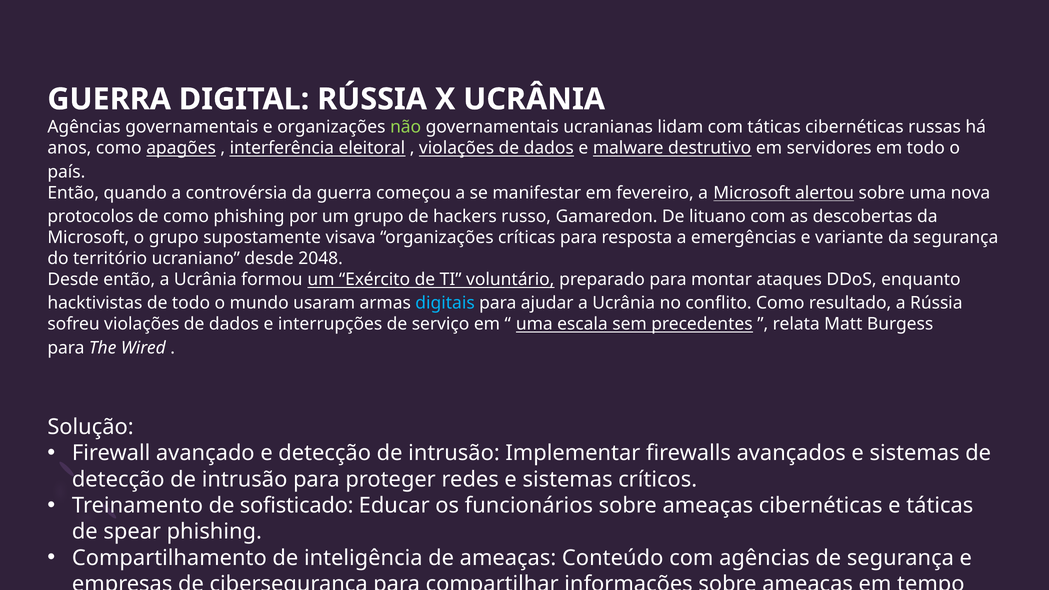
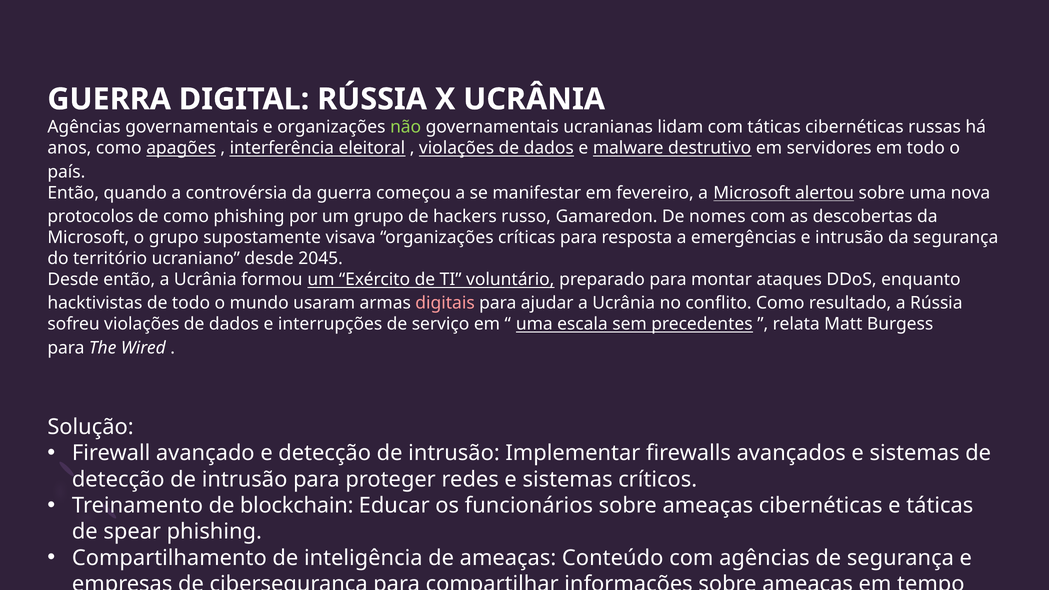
lituano: lituano -> nomes
e variante: variante -> intrusão
2048: 2048 -> 2045
digitais colour: light blue -> pink
sofisticado: sofisticado -> blockchain
